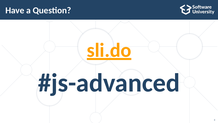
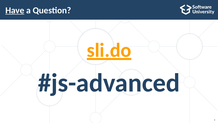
Have underline: none -> present
